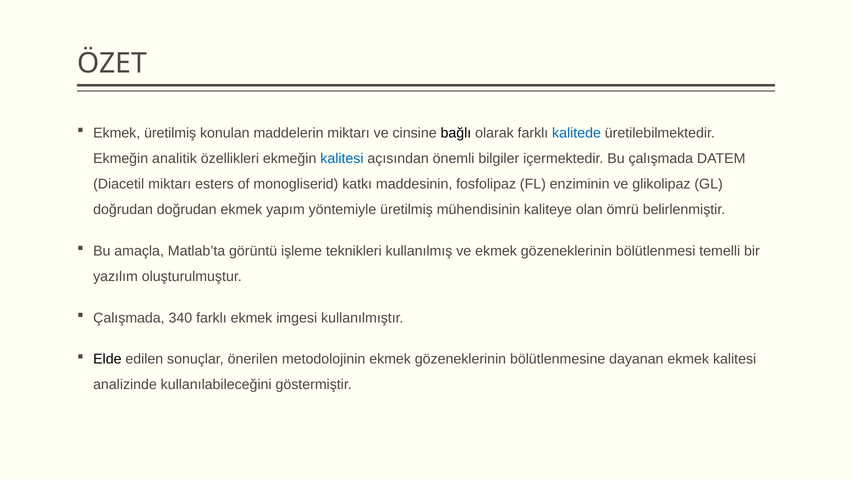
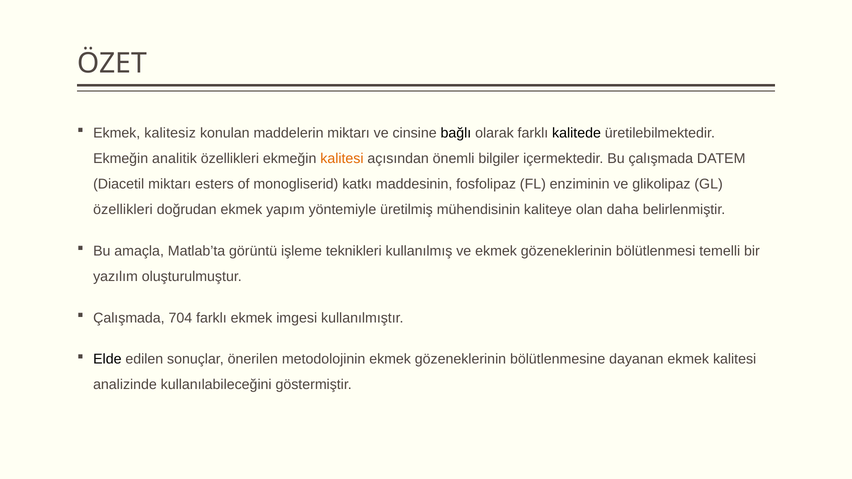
Ekmek üretilmiş: üretilmiş -> kalitesiz
kalitede colour: blue -> black
kalitesi at (342, 159) colour: blue -> orange
doğrudan at (123, 210): doğrudan -> özellikleri
ömrü: ömrü -> daha
340: 340 -> 704
